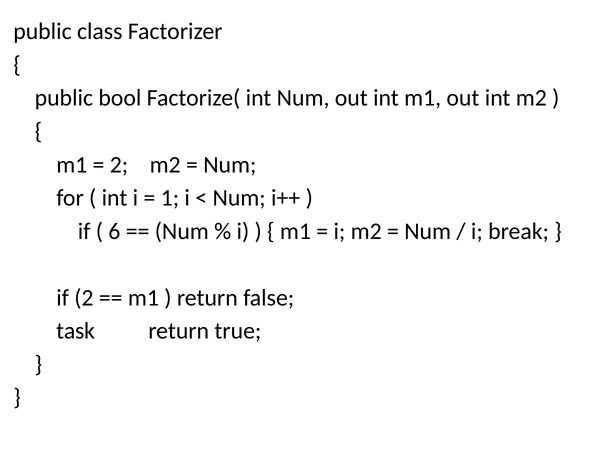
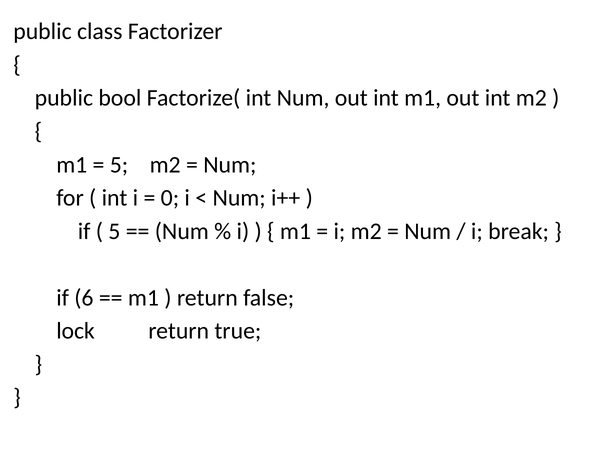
2 at (119, 165): 2 -> 5
1: 1 -> 0
6 at (114, 231): 6 -> 5
if 2: 2 -> 6
task: task -> lock
